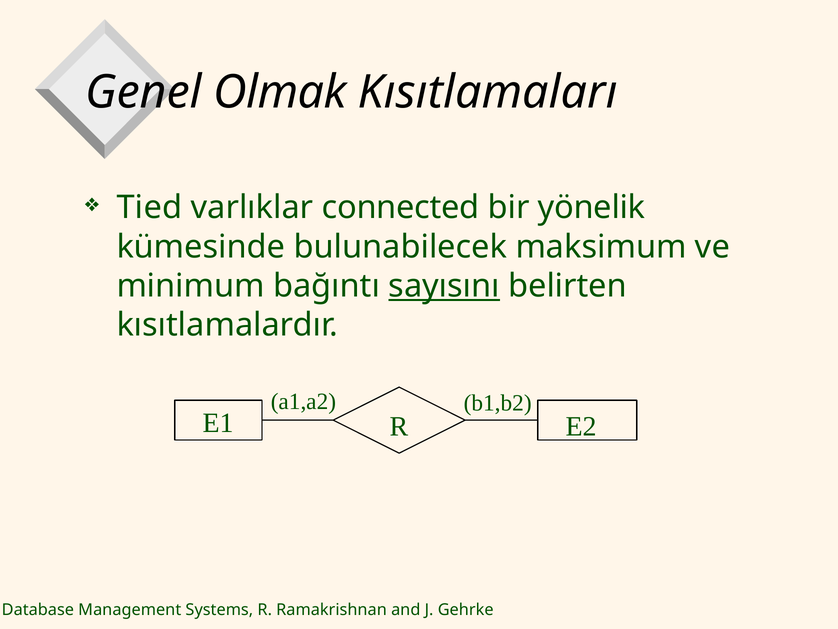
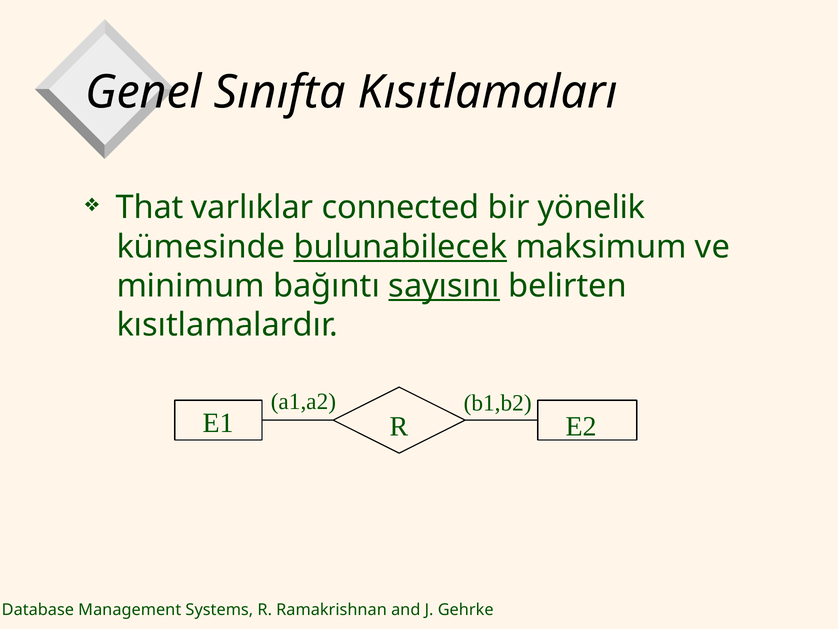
Olmak: Olmak -> Sınıfta
Tied: Tied -> That
bulunabilecek underline: none -> present
